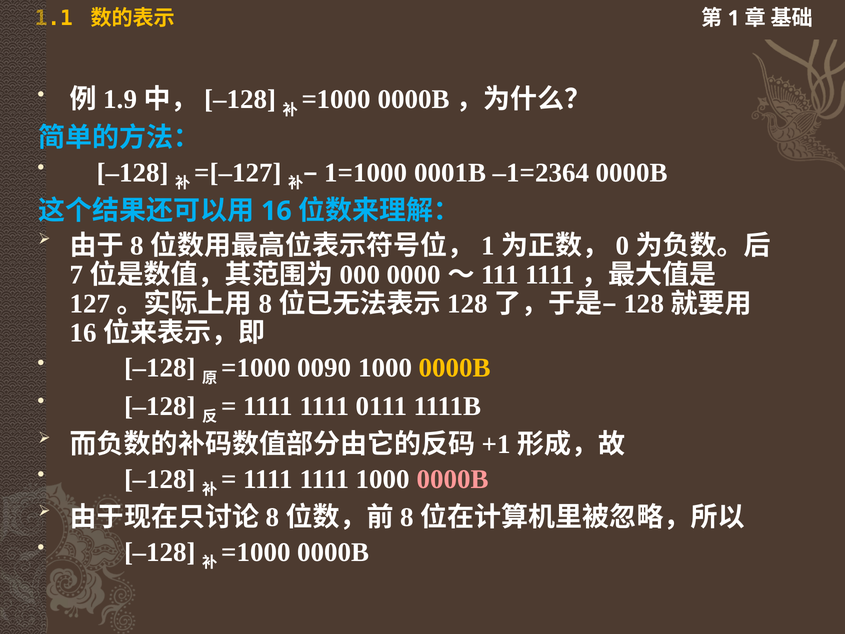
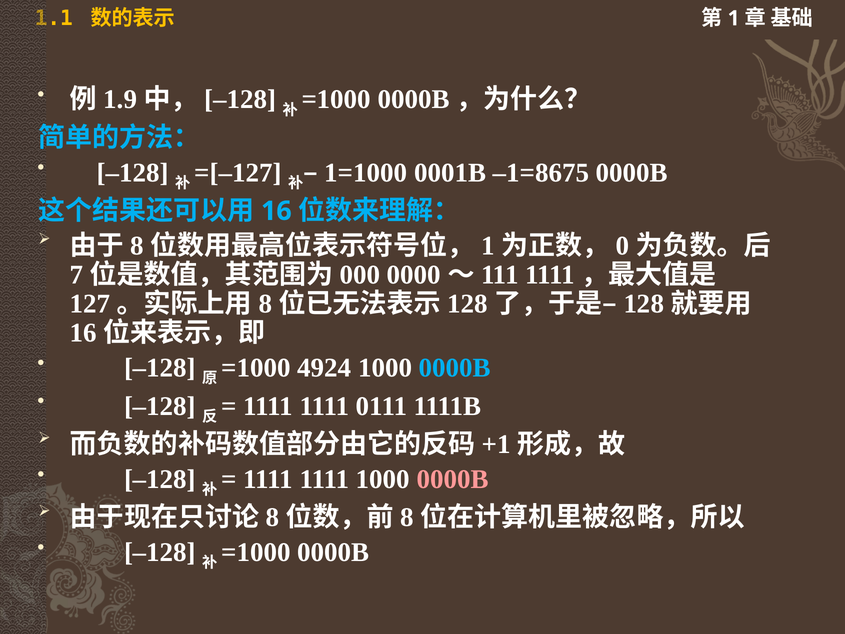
–1=2364: –1=2364 -> –1=8675
0090: 0090 -> 4924
0000B at (455, 368) colour: yellow -> light blue
